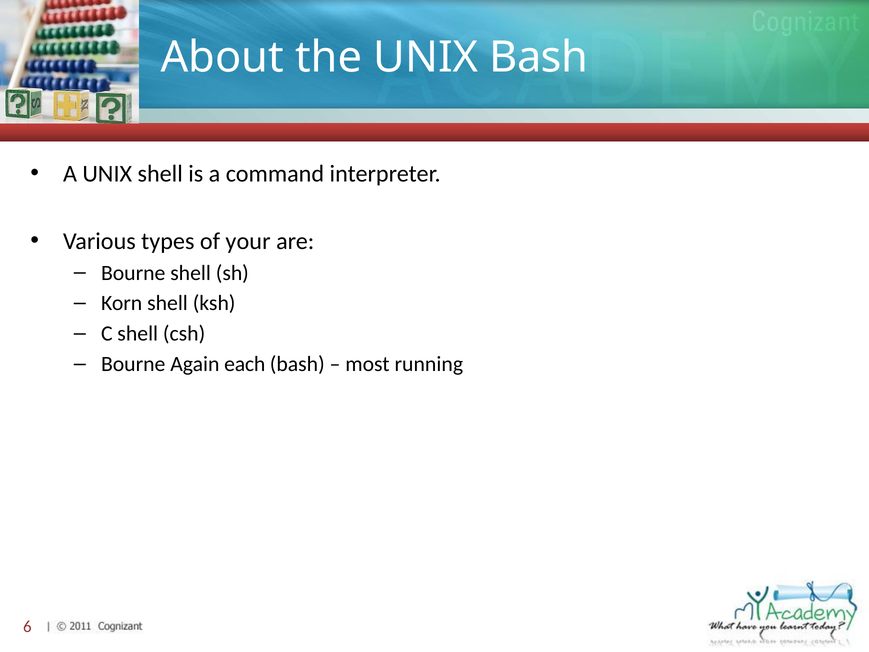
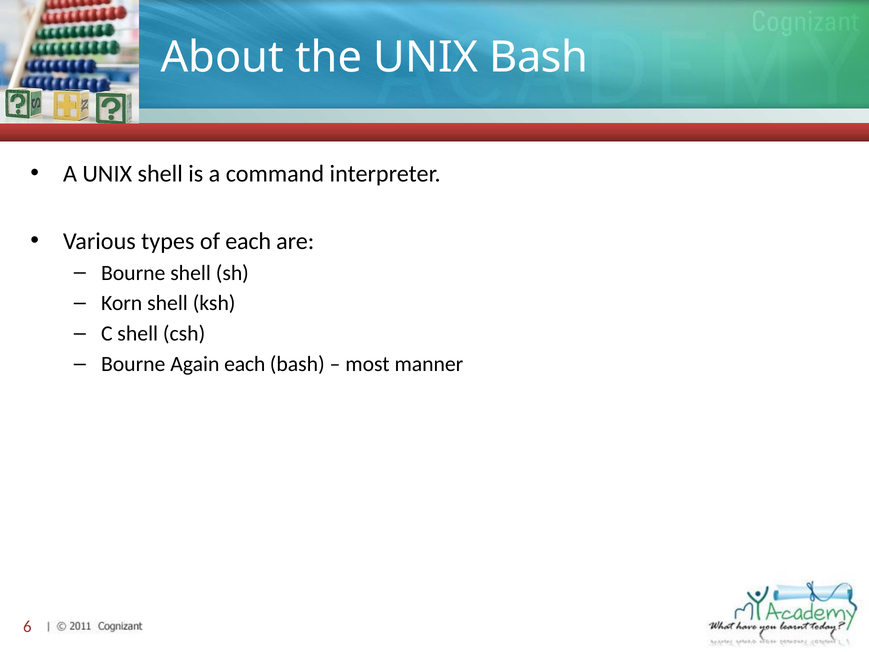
of your: your -> each
running: running -> manner
